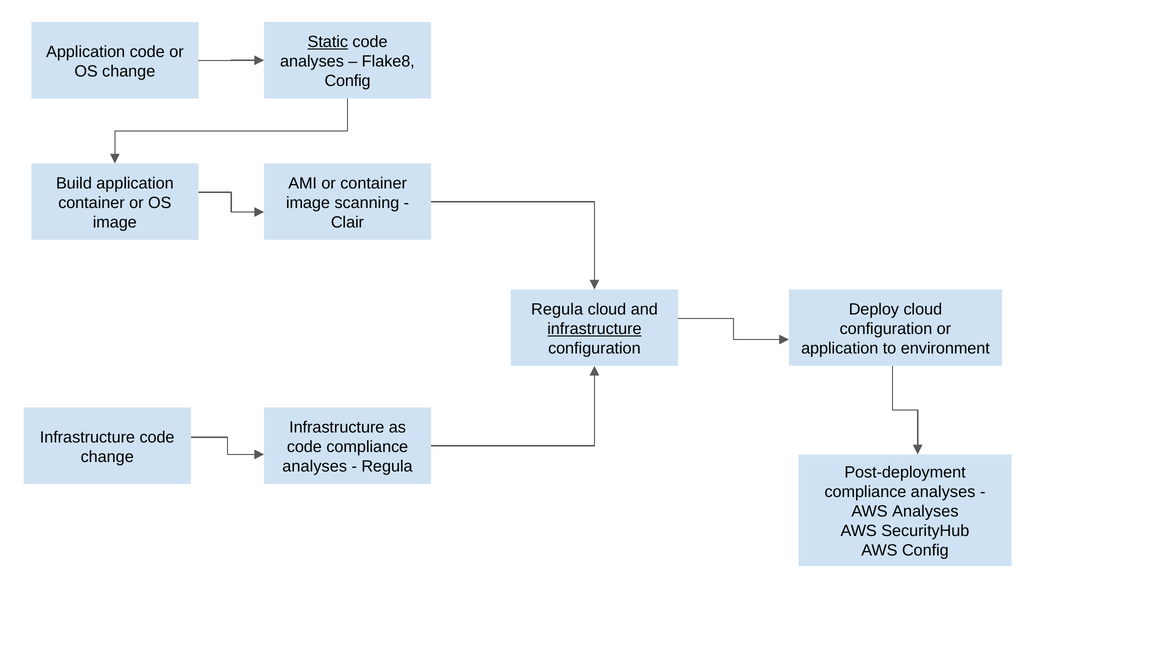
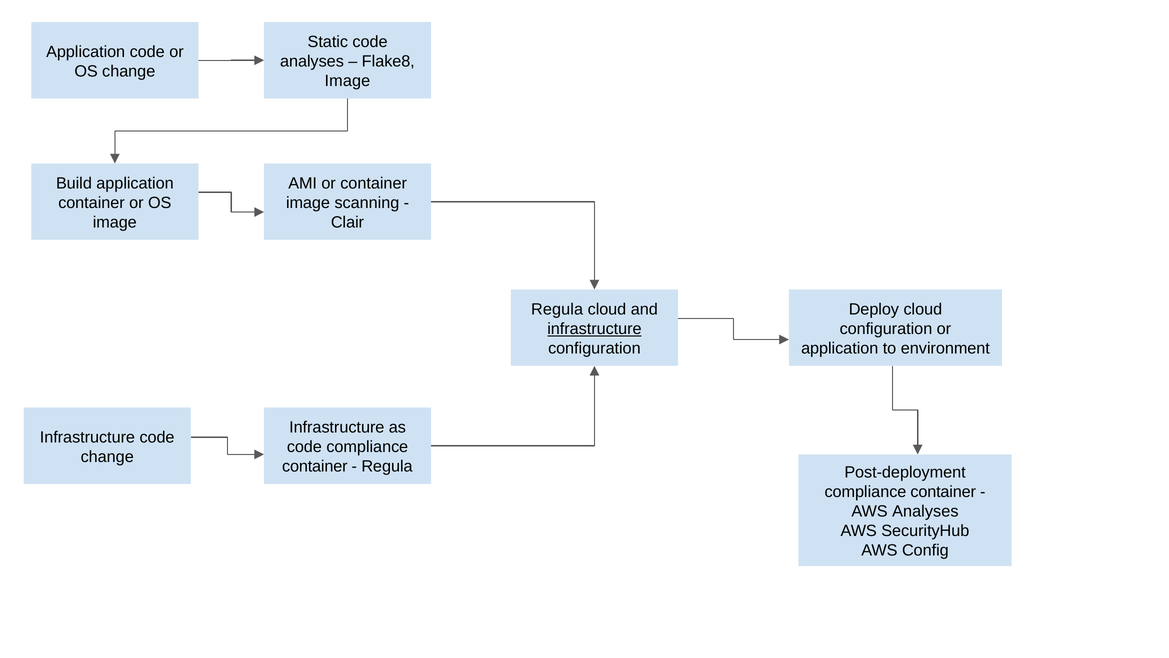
Static underline: present -> none
Config at (348, 81): Config -> Image
analyses at (315, 466): analyses -> container
analyses at (943, 492): analyses -> container
